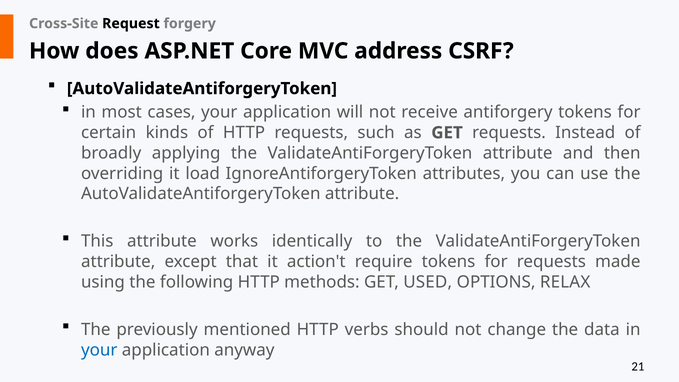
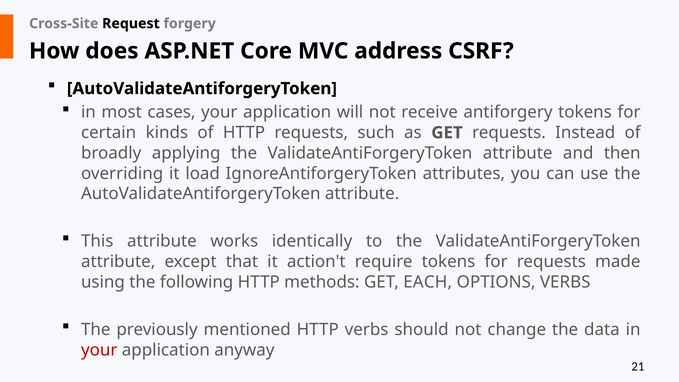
USED: USED -> EACH
OPTIONS RELAX: RELAX -> VERBS
your at (99, 350) colour: blue -> red
